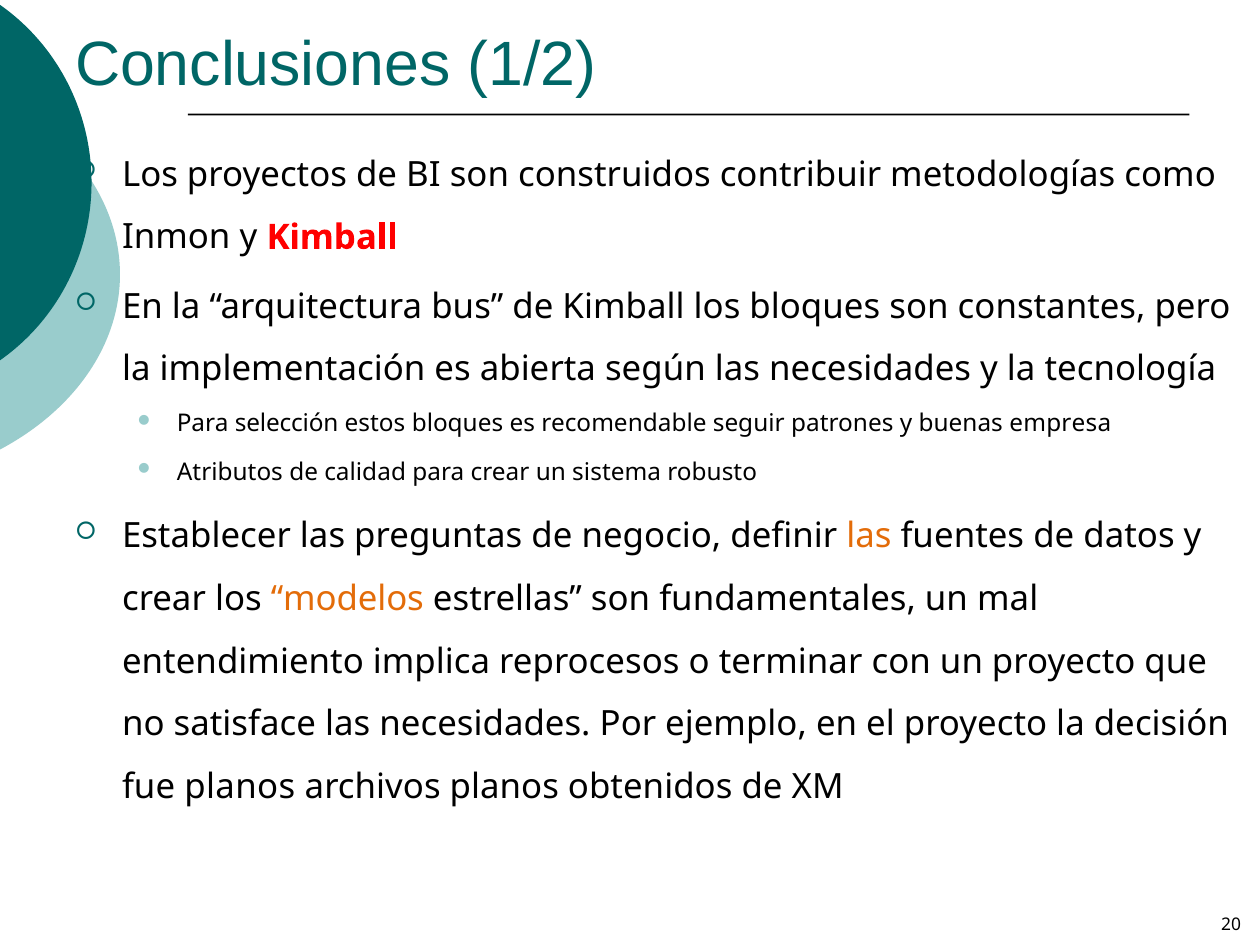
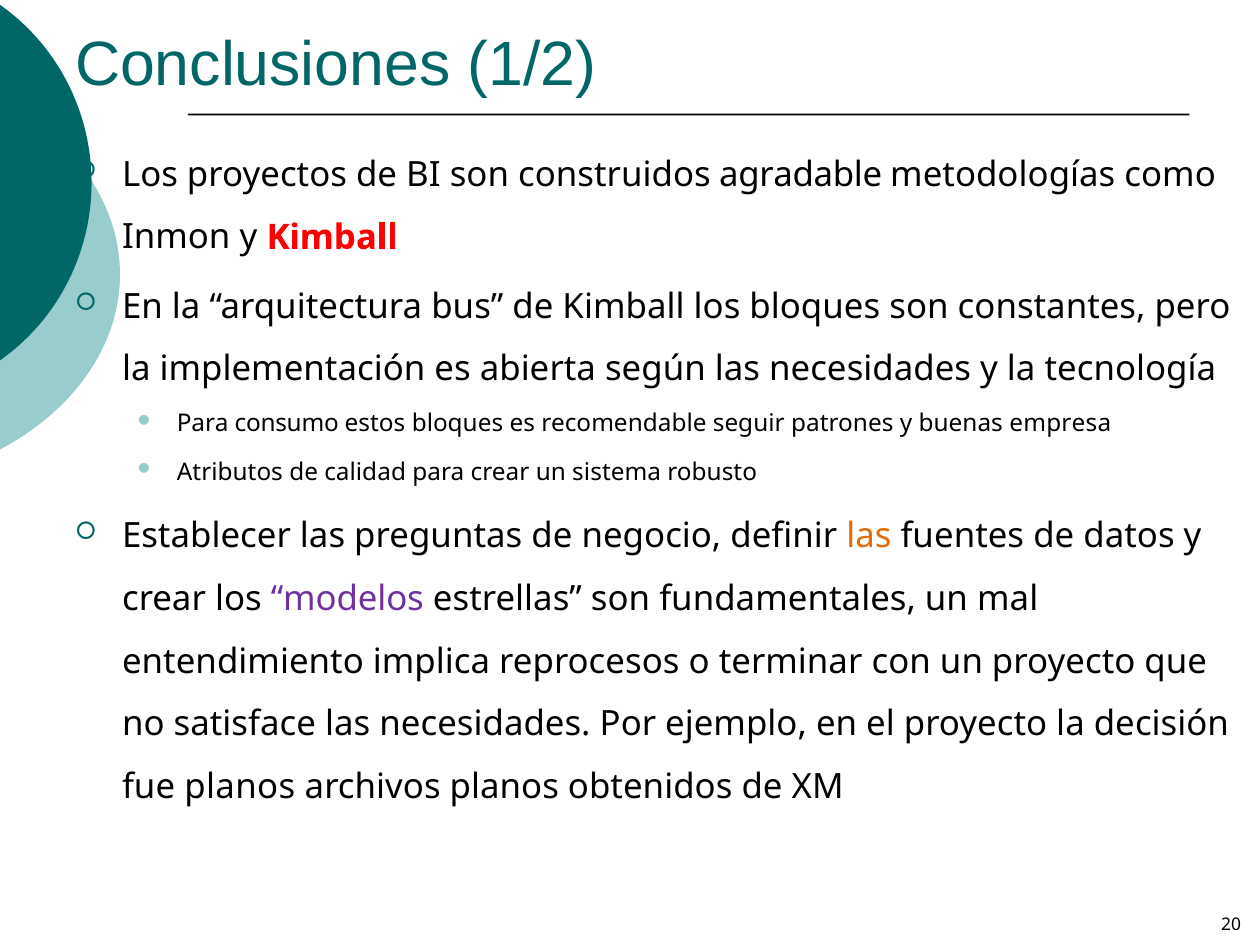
contribuir: contribuir -> agradable
selección: selección -> consumo
modelos colour: orange -> purple
